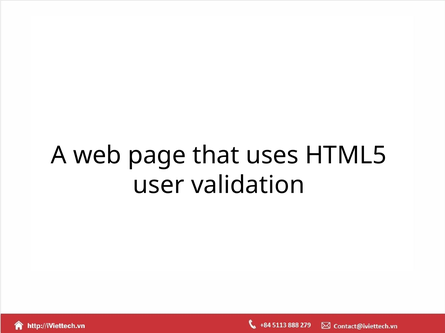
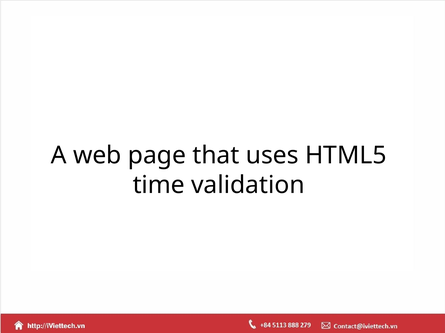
user: user -> time
